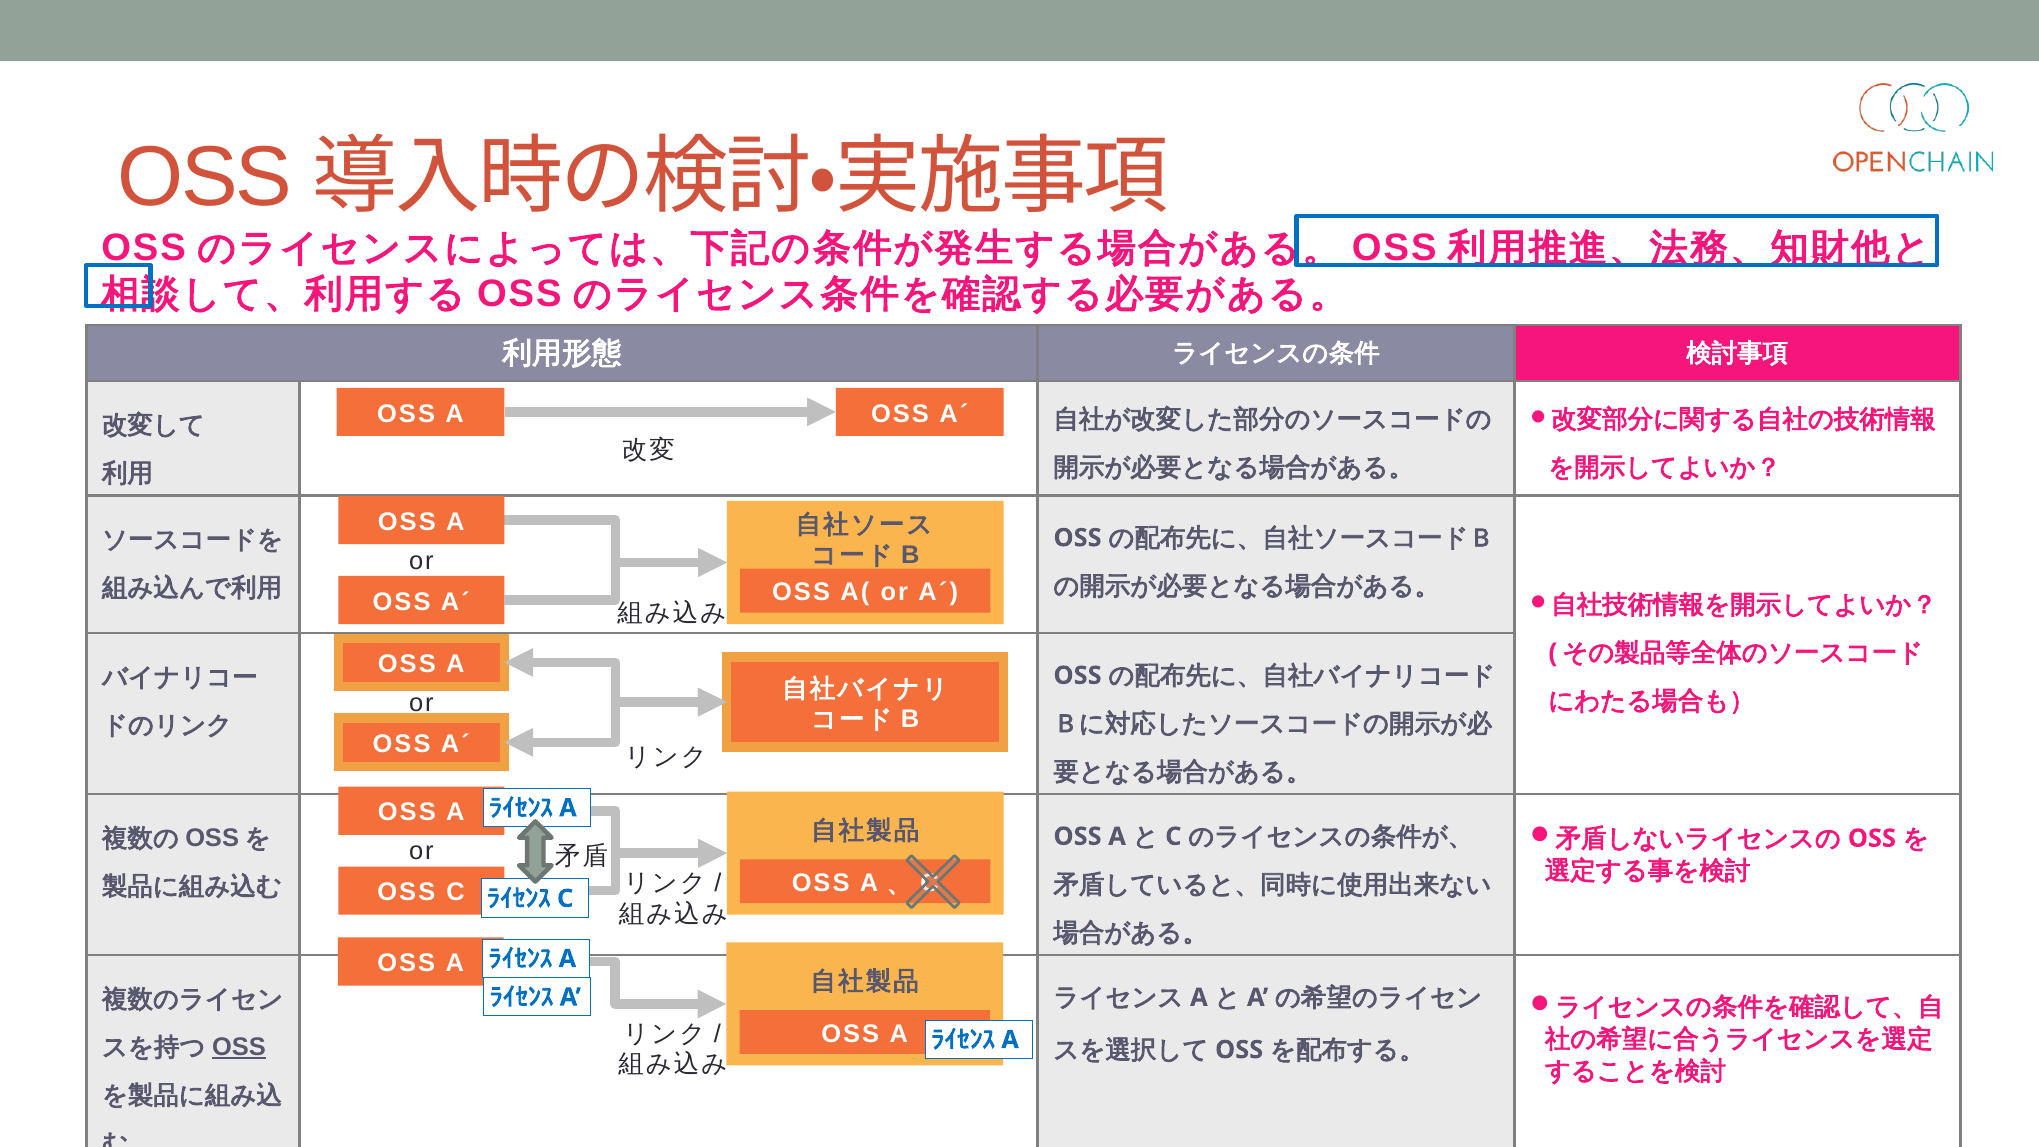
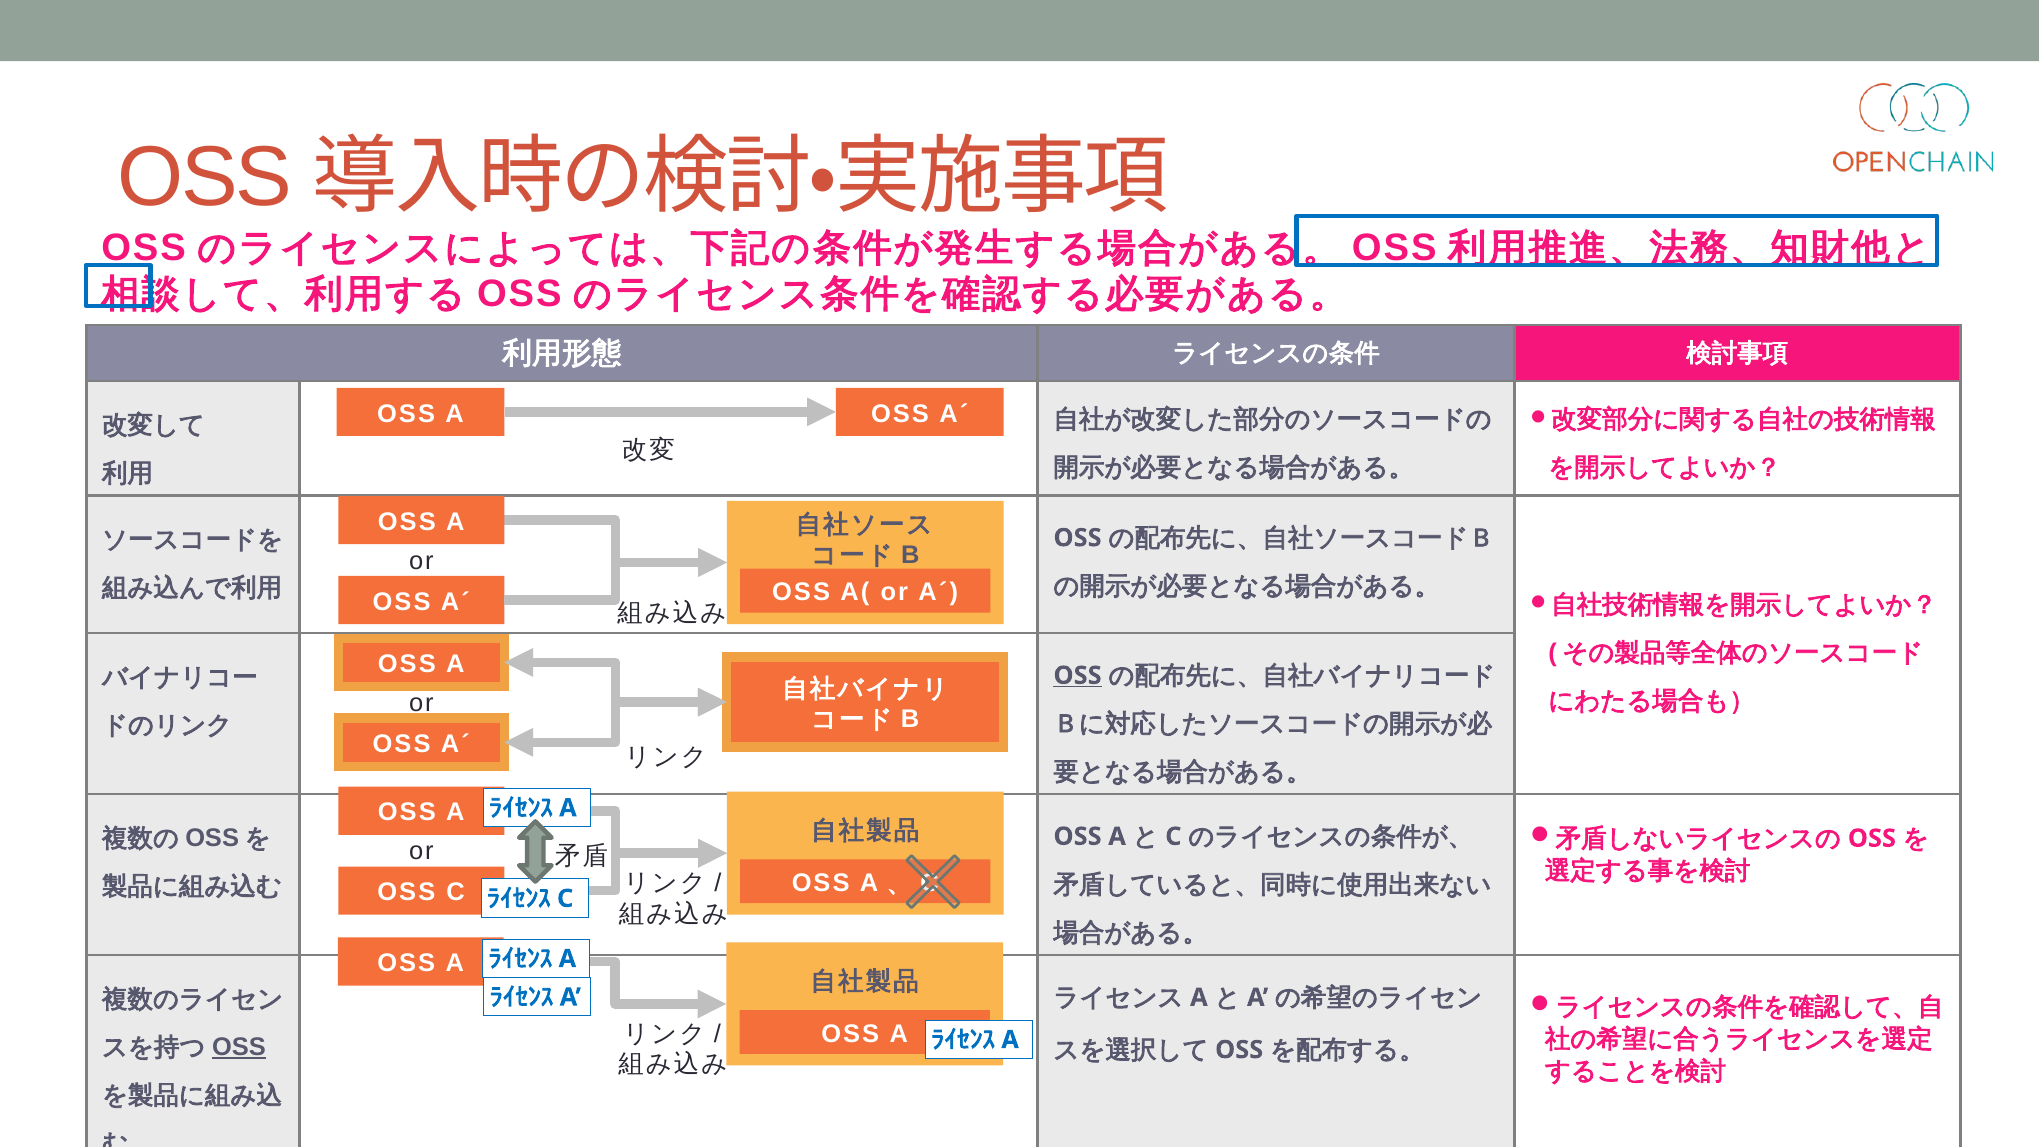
OSS at (1078, 675) underline: none -> present
